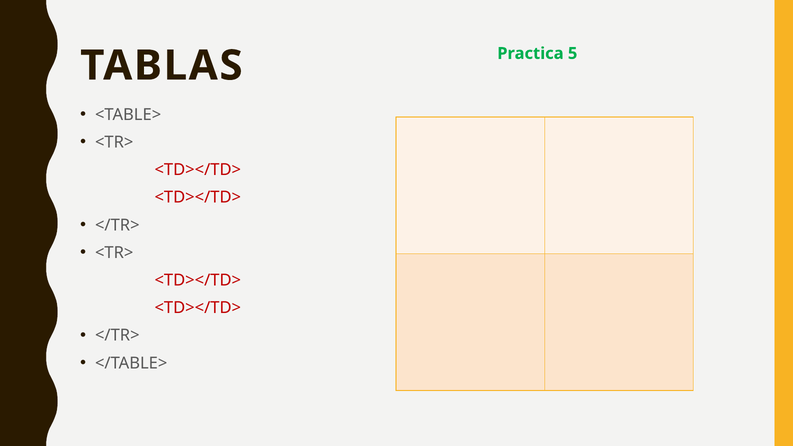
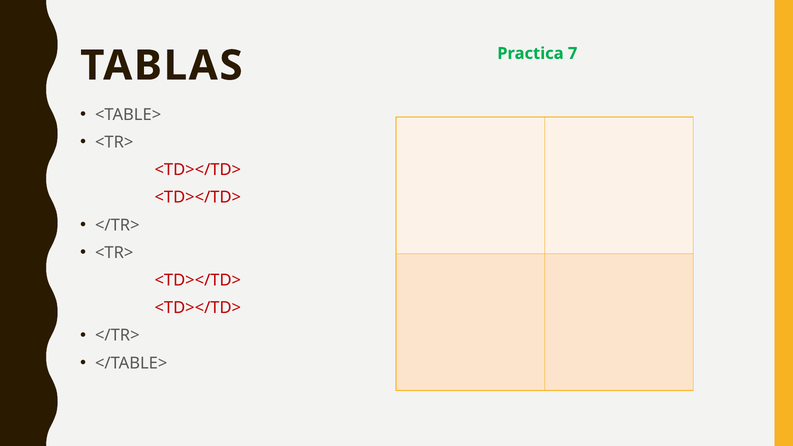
5: 5 -> 7
